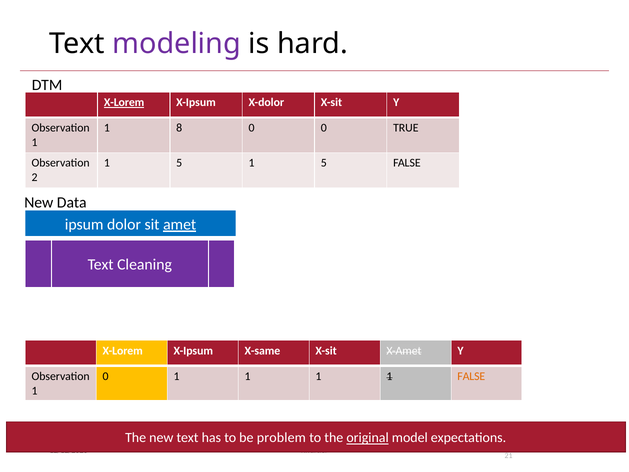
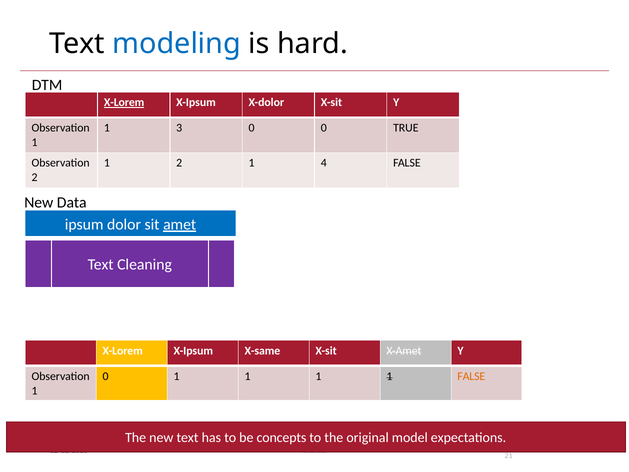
modeling colour: purple -> blue
8: 8 -> 3
5 at (179, 163): 5 -> 2
5 at (324, 163): 5 -> 4
problem: problem -> concepts
original underline: present -> none
